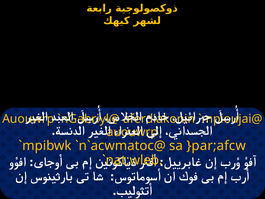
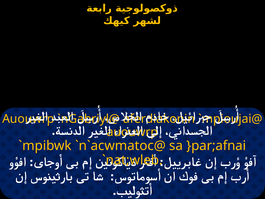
}par;afcw: }par;afcw -> }par;afnai
